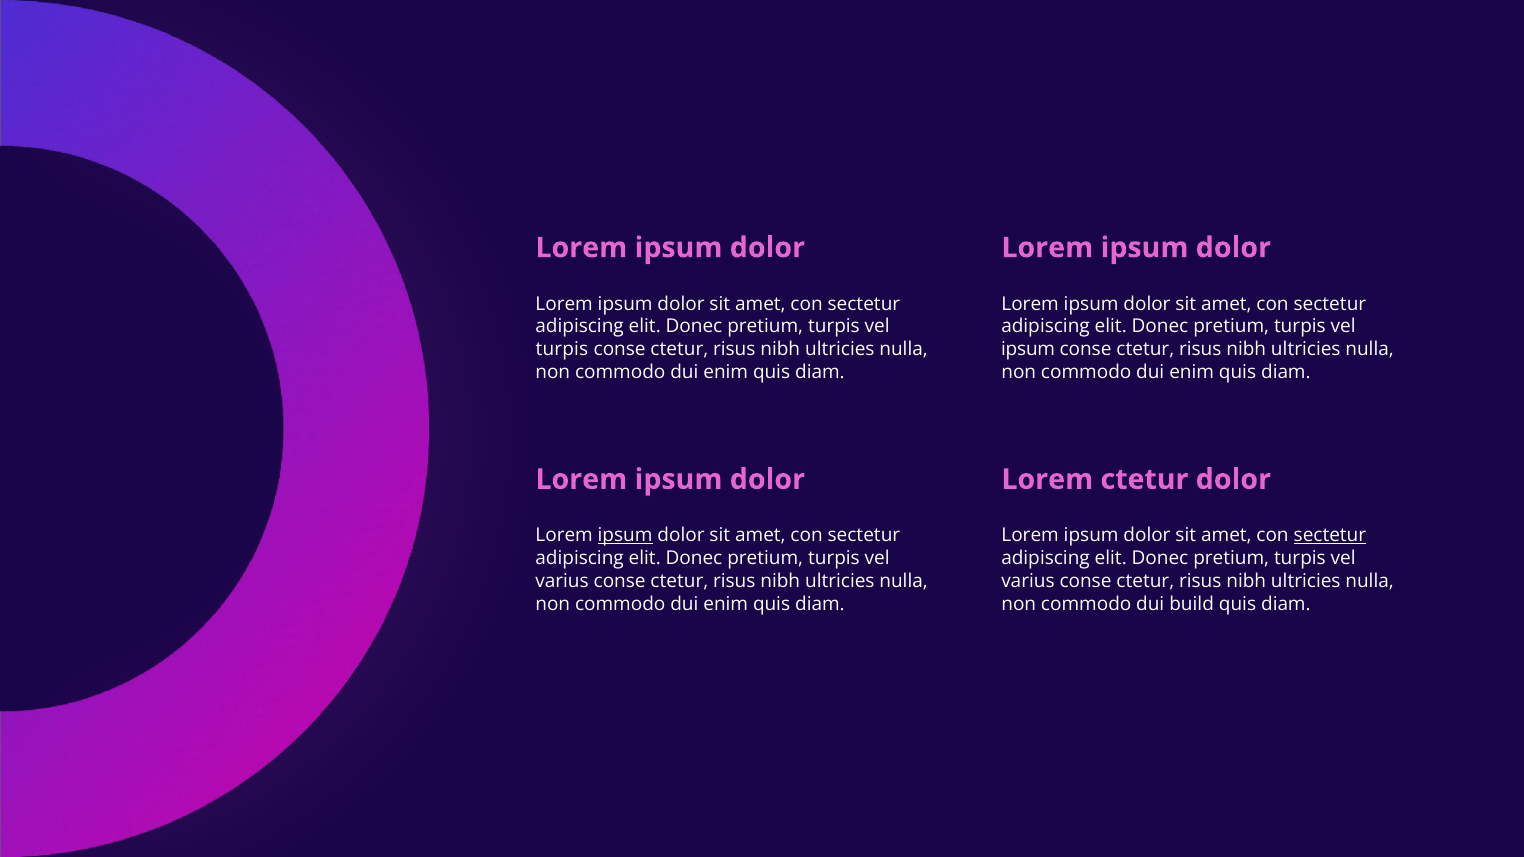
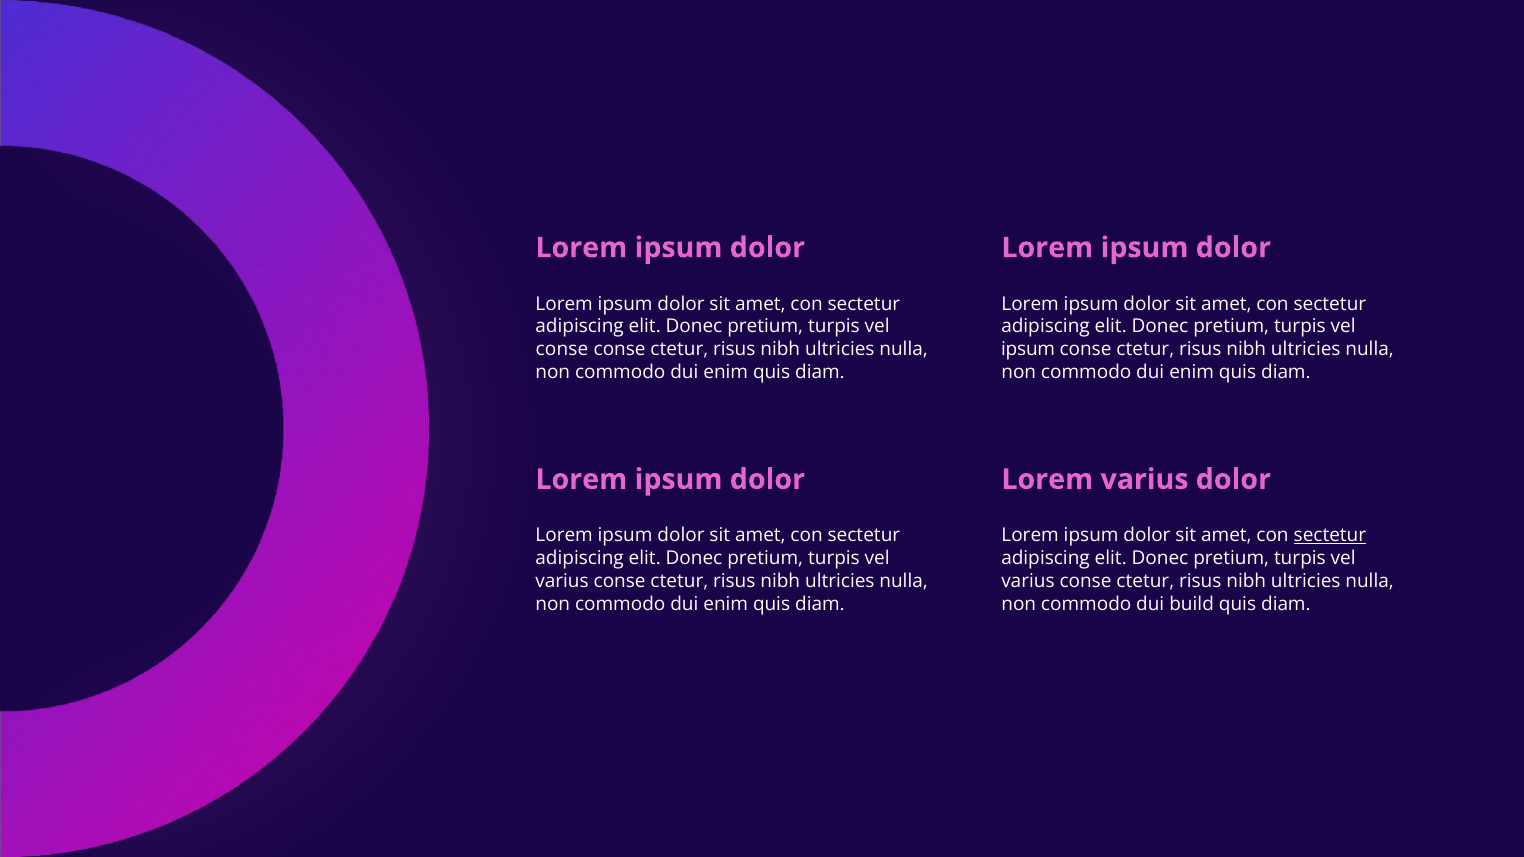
turpis at (562, 350): turpis -> conse
Lorem ctetur: ctetur -> varius
ipsum at (625, 536) underline: present -> none
